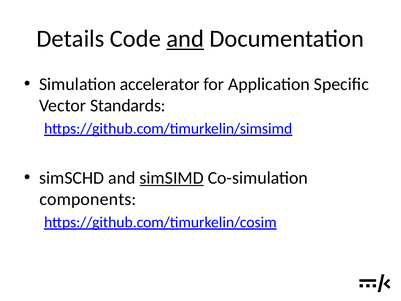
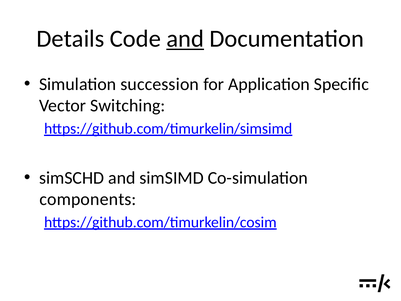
accelerator: accelerator -> succession
Standards: Standards -> Switching
simSIMD underline: present -> none
